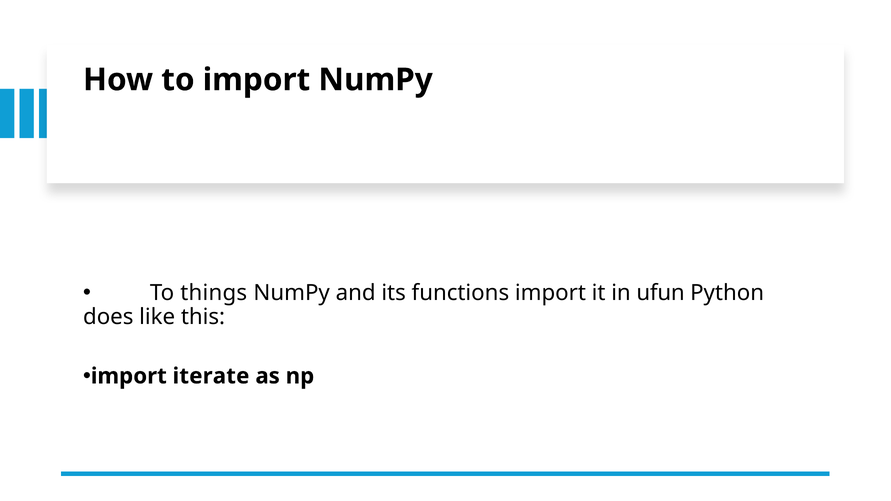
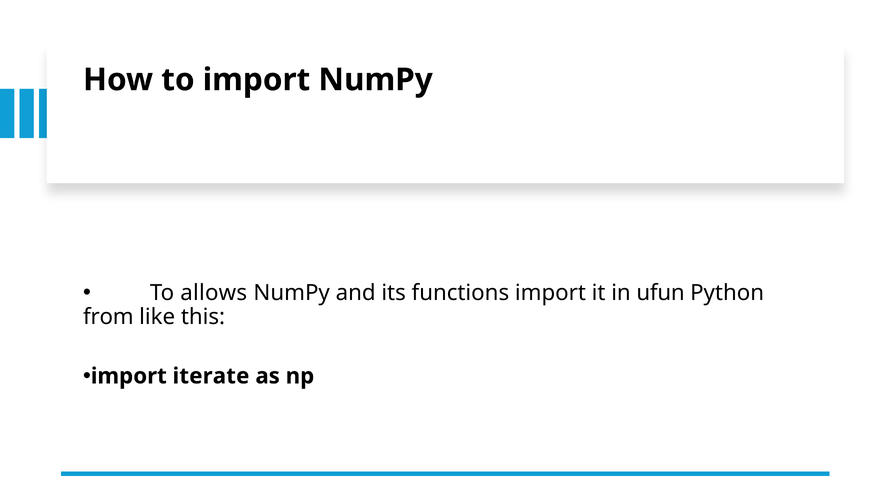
things: things -> allows
does: does -> from
